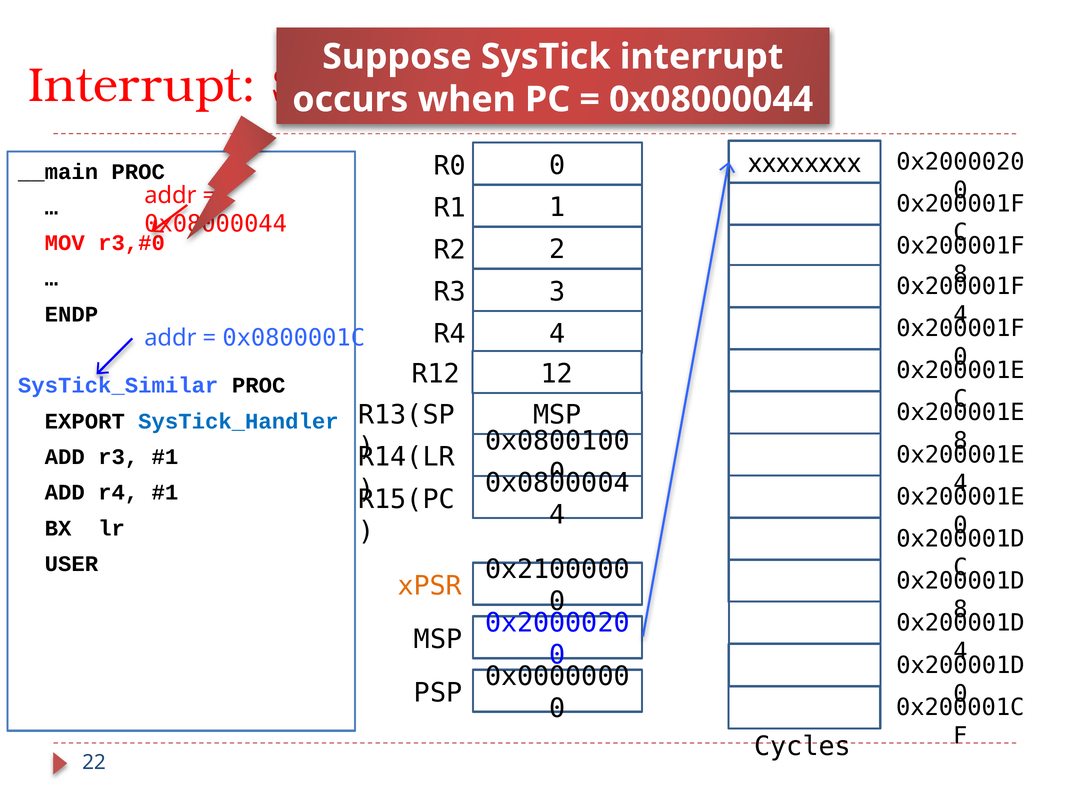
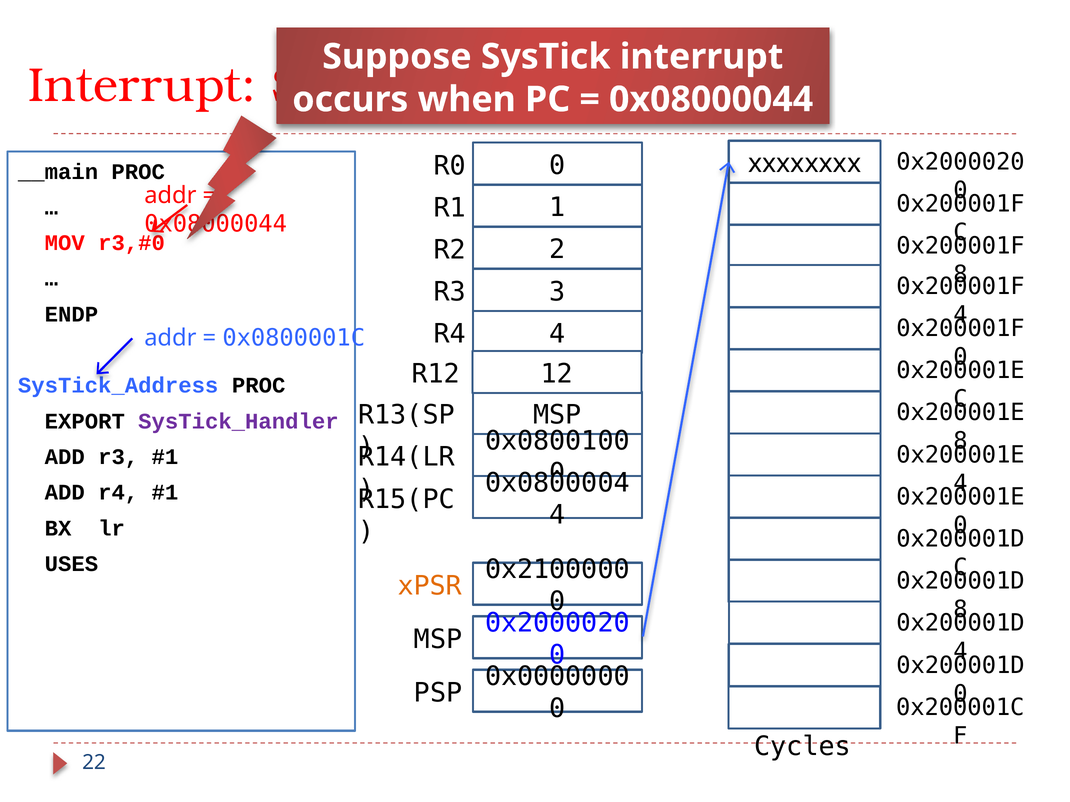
SysTick_Similar: SysTick_Similar -> SysTick_Address
SysTick_Handler colour: blue -> purple
USER: USER -> USES
